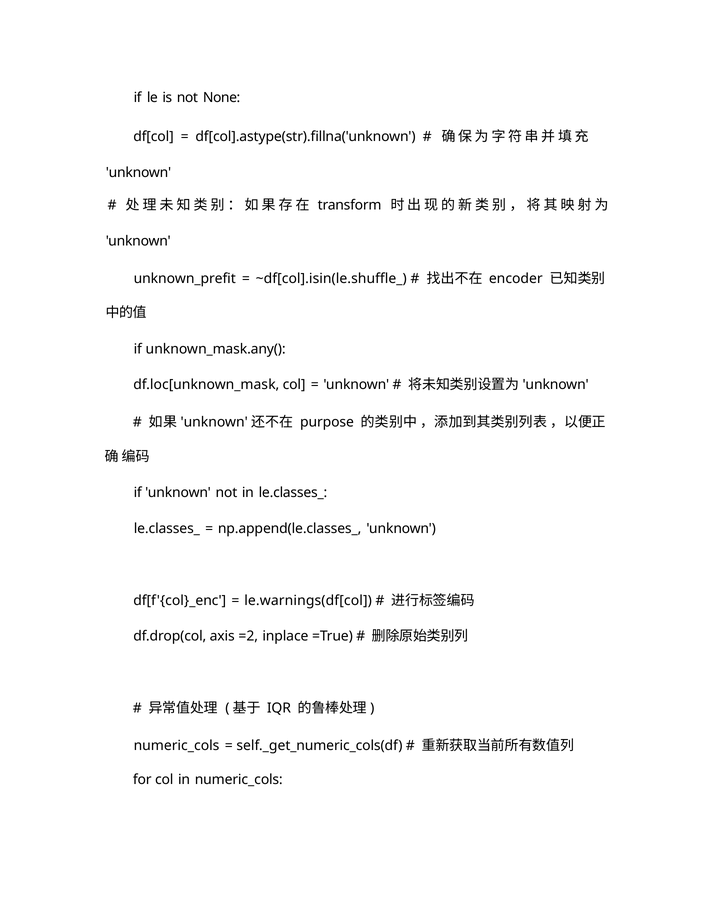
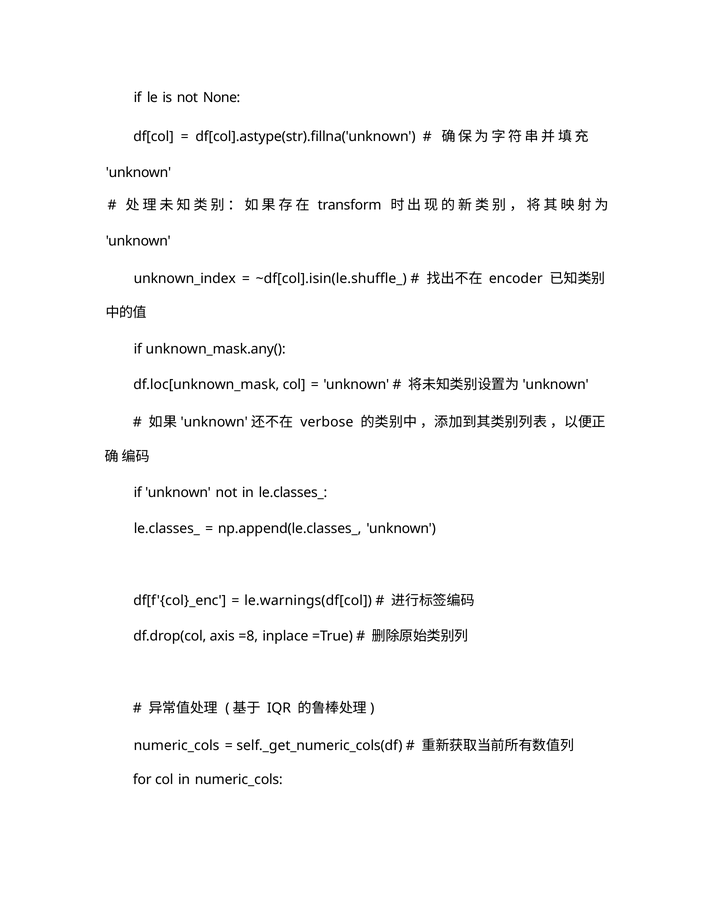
unknown_prefit: unknown_prefit -> unknown_index
purpose: purpose -> verbose
=2: =2 -> =8
